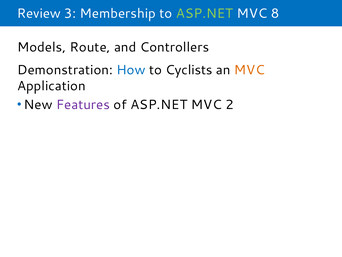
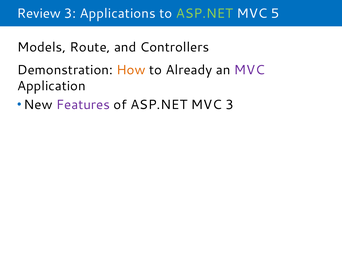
Membership: Membership -> Applications
8: 8 -> 5
How colour: blue -> orange
Cyclists: Cyclists -> Already
MVC at (249, 70) colour: orange -> purple
MVC 2: 2 -> 3
